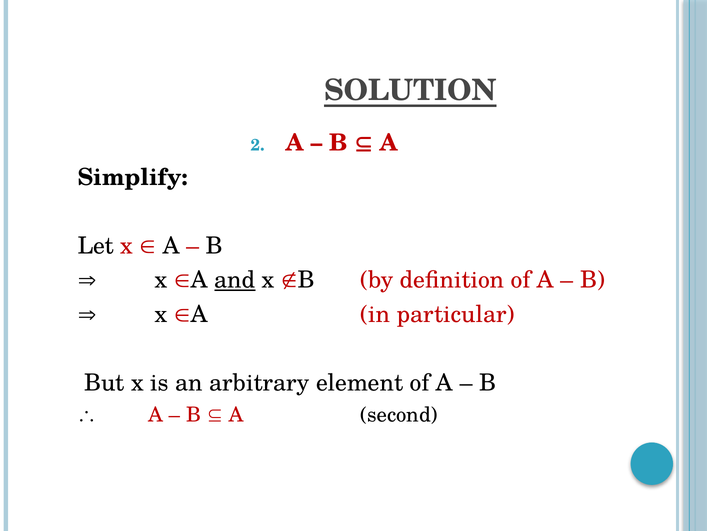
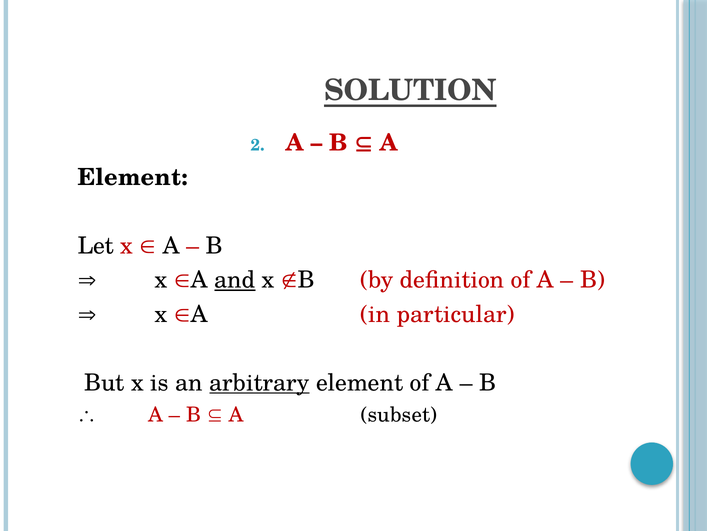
Simplify at (133, 177): Simplify -> Element
arbitrary underline: none -> present
second: second -> subset
